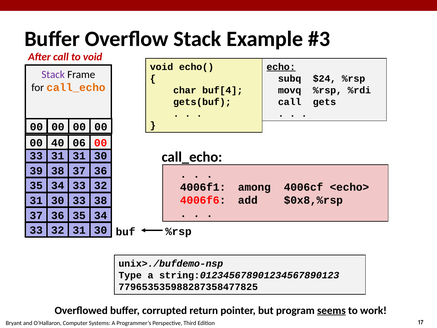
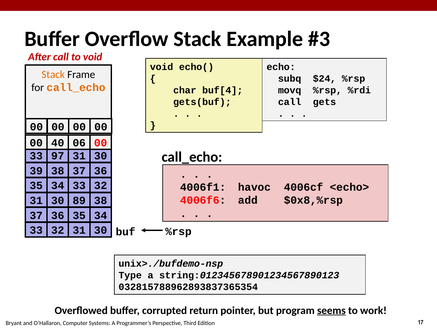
echo underline: present -> none
Stack at (53, 74) colour: purple -> orange
33 31: 31 -> 97
among: among -> havoc
30 33: 33 -> 89
779653535988287358477825: 779653535988287358477825 -> 032815788962893837365354
